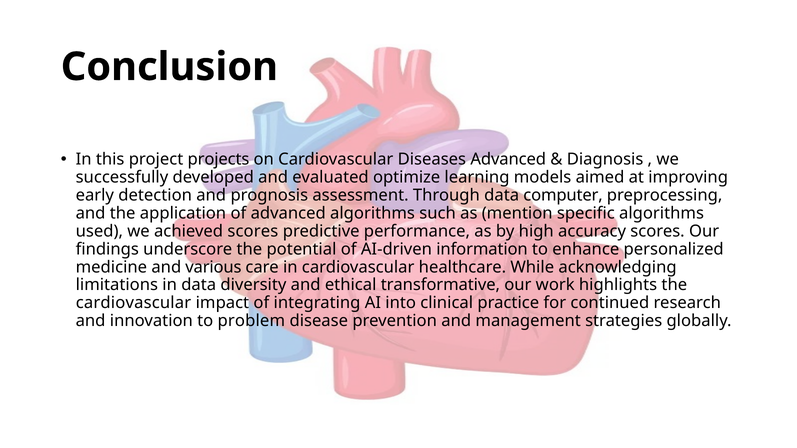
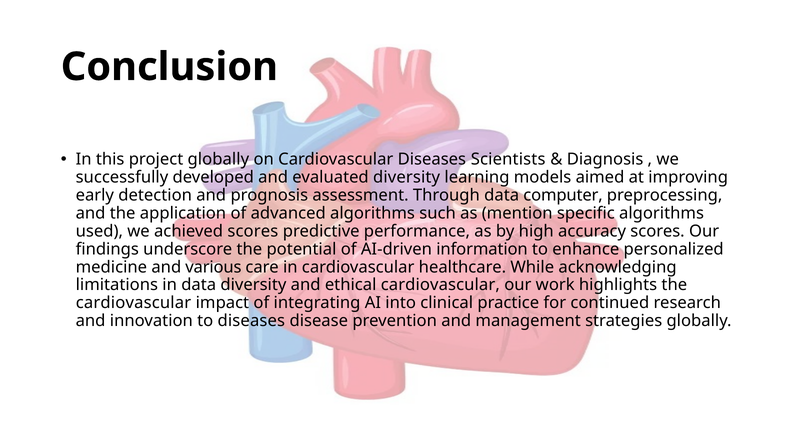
project projects: projects -> globally
Diseases Advanced: Advanced -> Scientists
evaluated optimize: optimize -> diversity
ethical transformative: transformative -> cardiovascular
to problem: problem -> diseases
